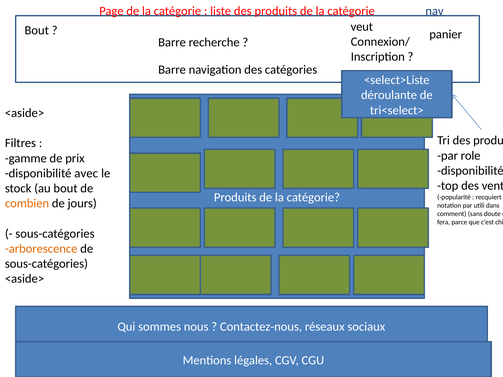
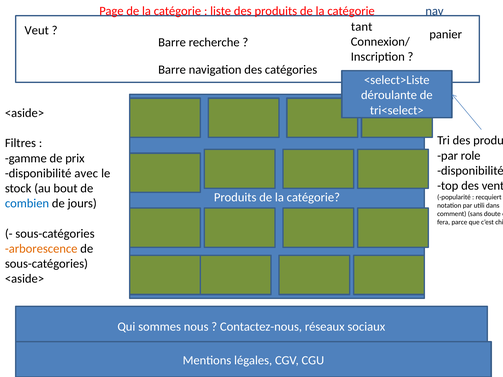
veut: veut -> tant
Bout at (37, 31): Bout -> Veut
combien colour: orange -> blue
